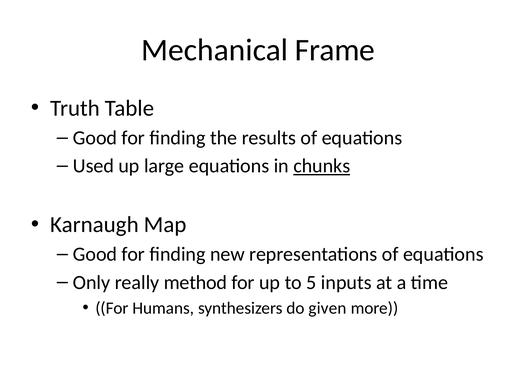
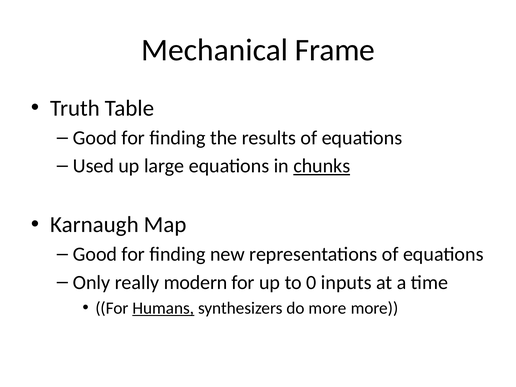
method: method -> modern
5: 5 -> 0
Humans underline: none -> present
do given: given -> more
